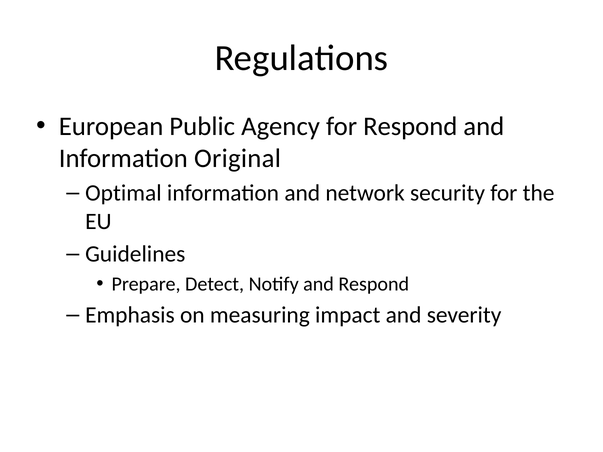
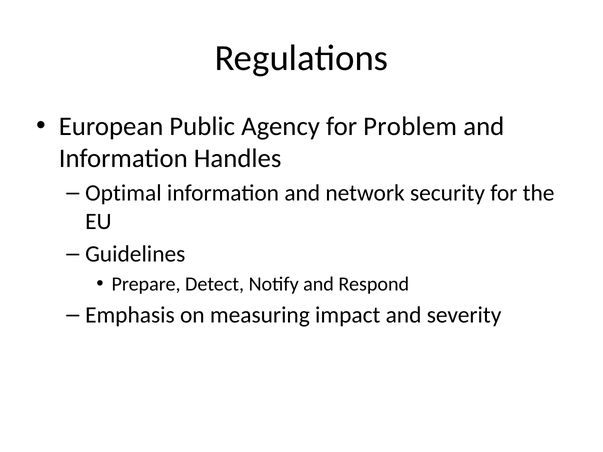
for Respond: Respond -> Problem
Original: Original -> Handles
